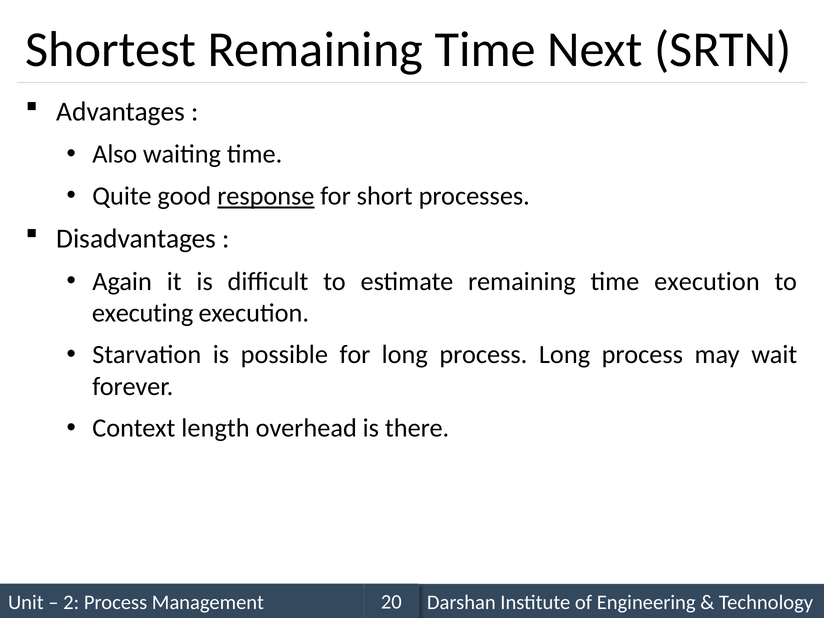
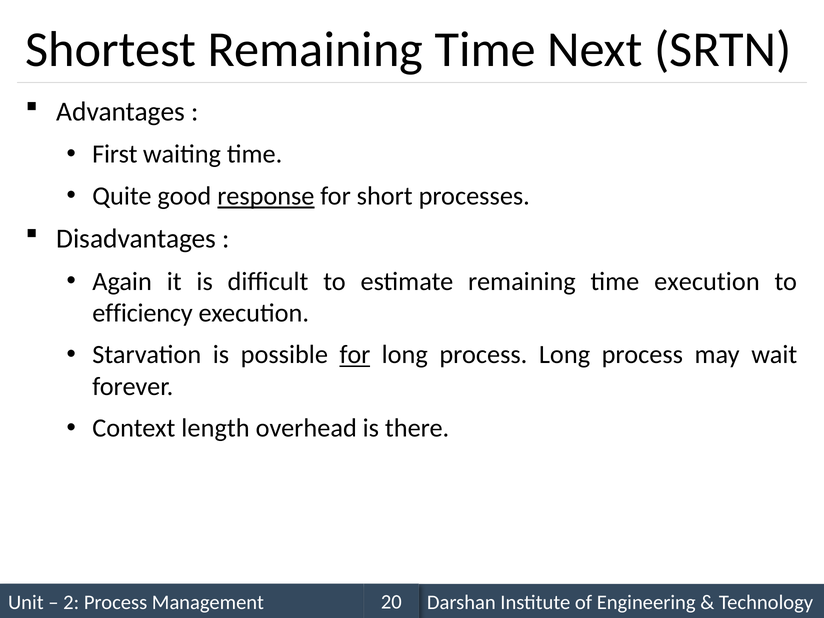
Also: Also -> First
executing: executing -> efficiency
for at (355, 355) underline: none -> present
